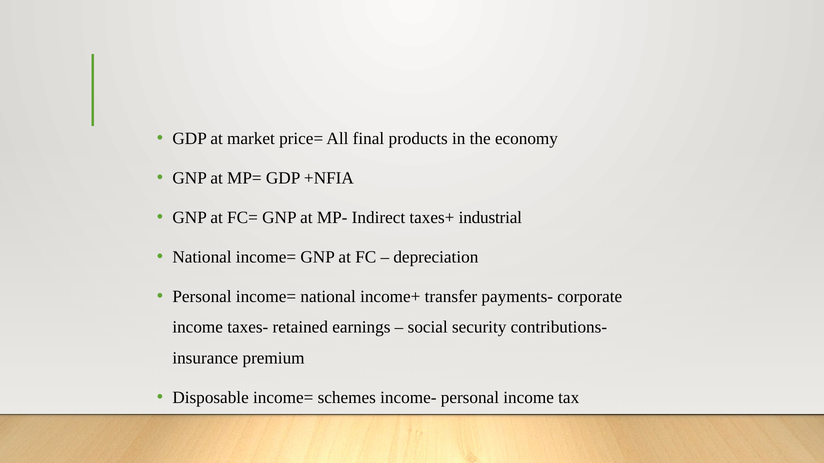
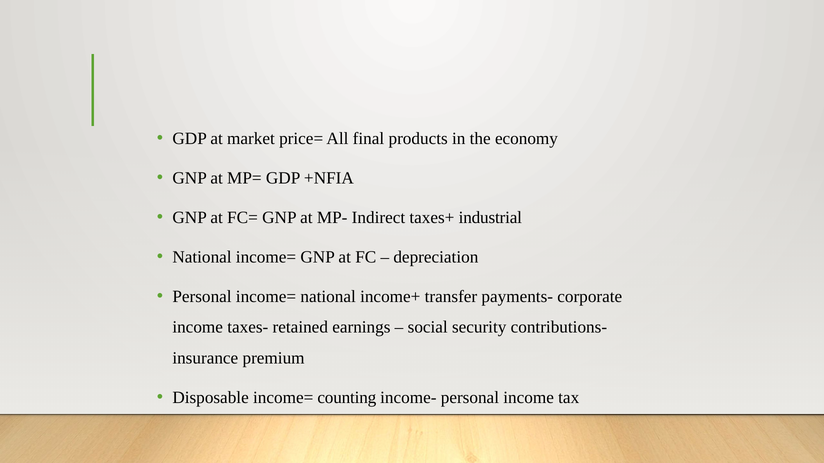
schemes: schemes -> counting
